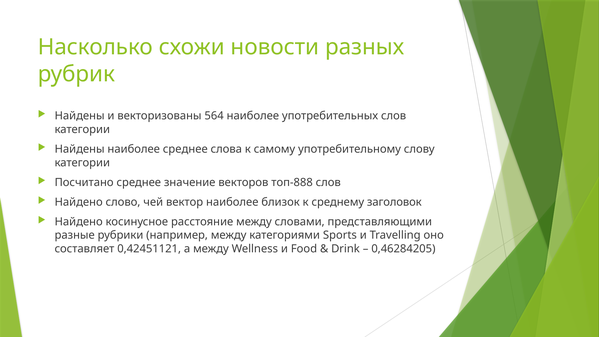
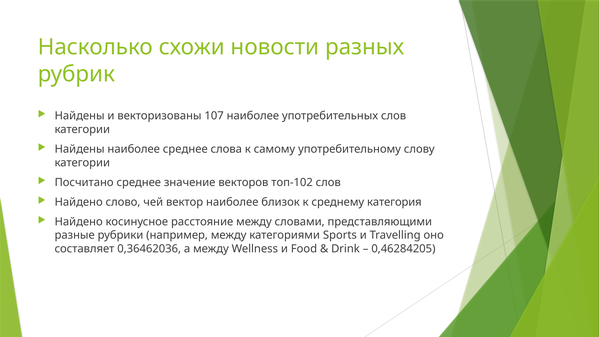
564: 564 -> 107
топ-888: топ-888 -> топ-102
заголовок: заголовок -> категория
0,42451121: 0,42451121 -> 0,36462036
